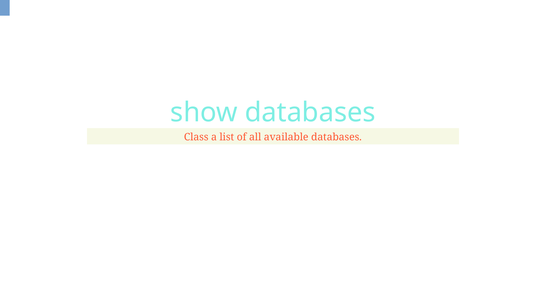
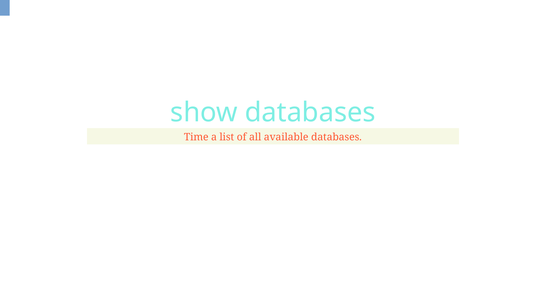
Class: Class -> Time
